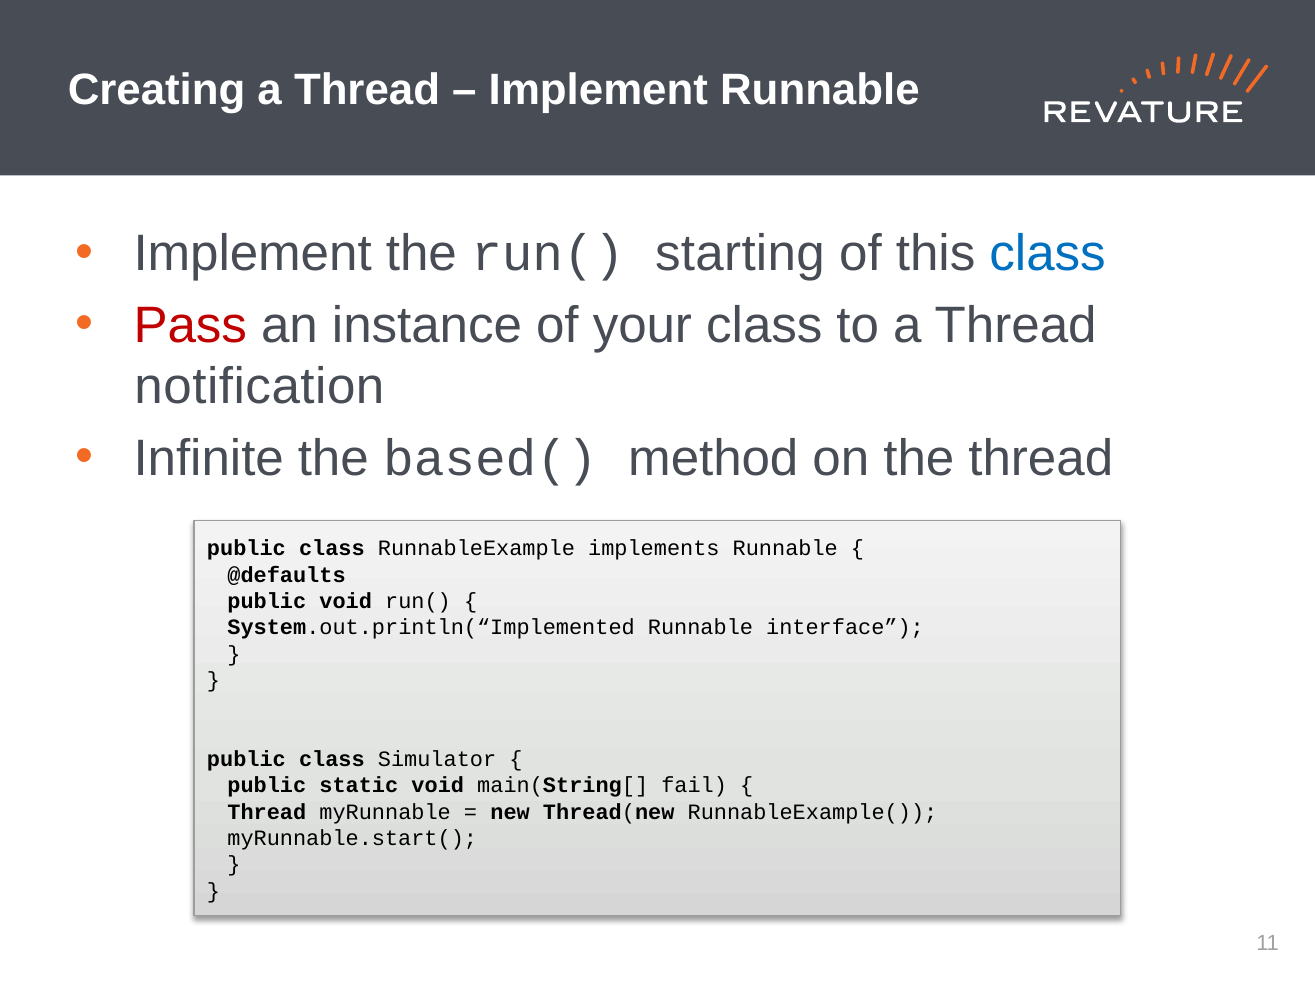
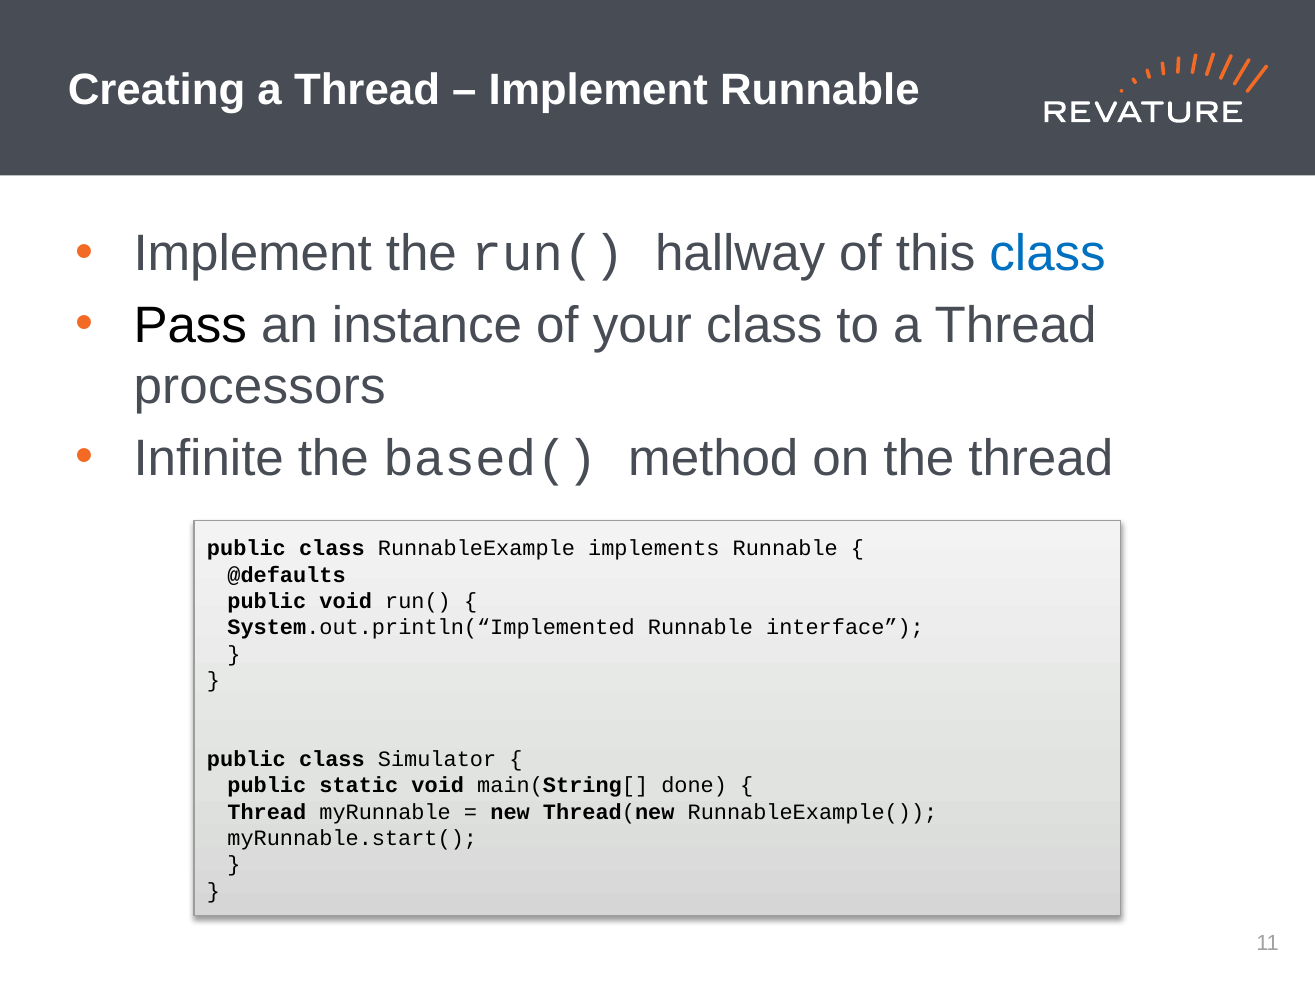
starting: starting -> hallway
Pass colour: red -> black
notification: notification -> processors
fail: fail -> done
